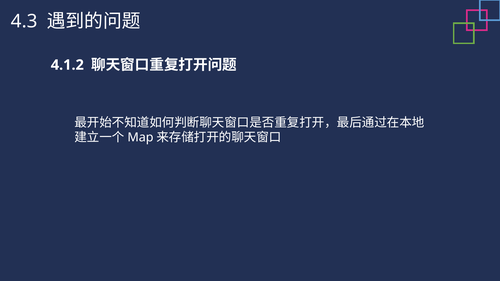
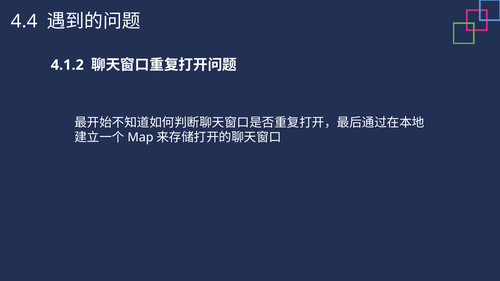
4.3: 4.3 -> 4.4
